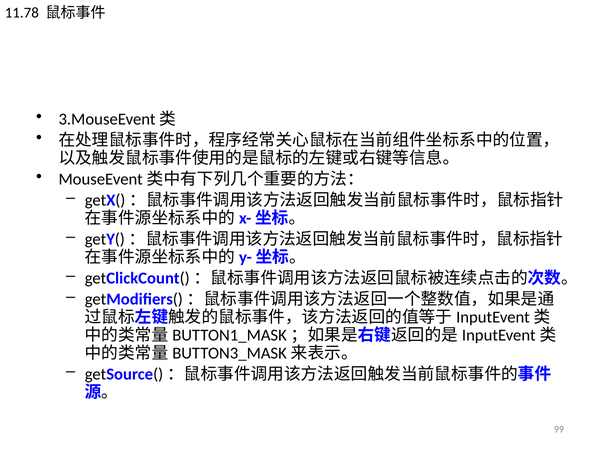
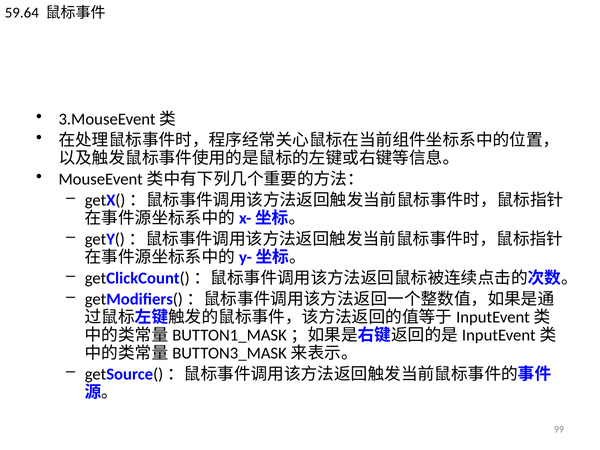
11.78: 11.78 -> 59.64
